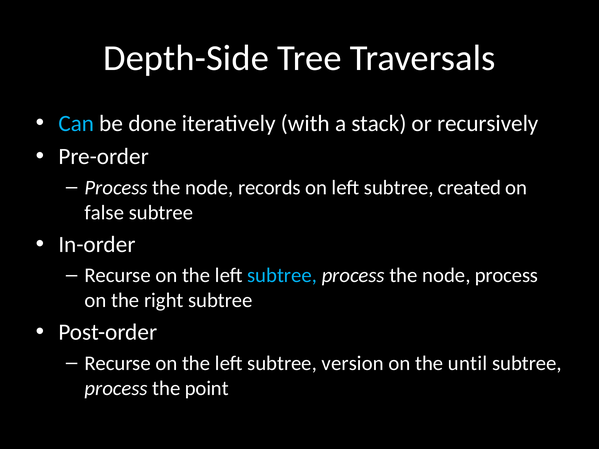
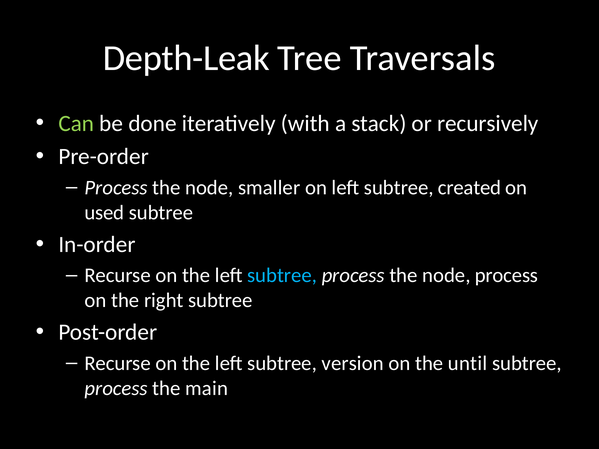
Depth-Side: Depth-Side -> Depth-Leak
Can colour: light blue -> light green
records: records -> smaller
false: false -> used
point: point -> main
